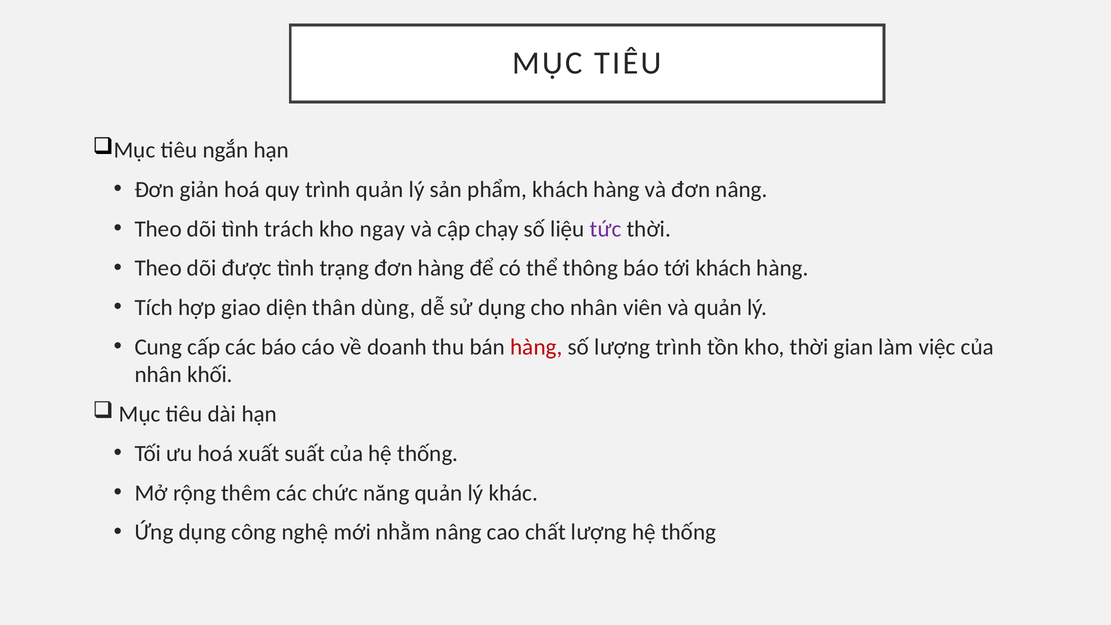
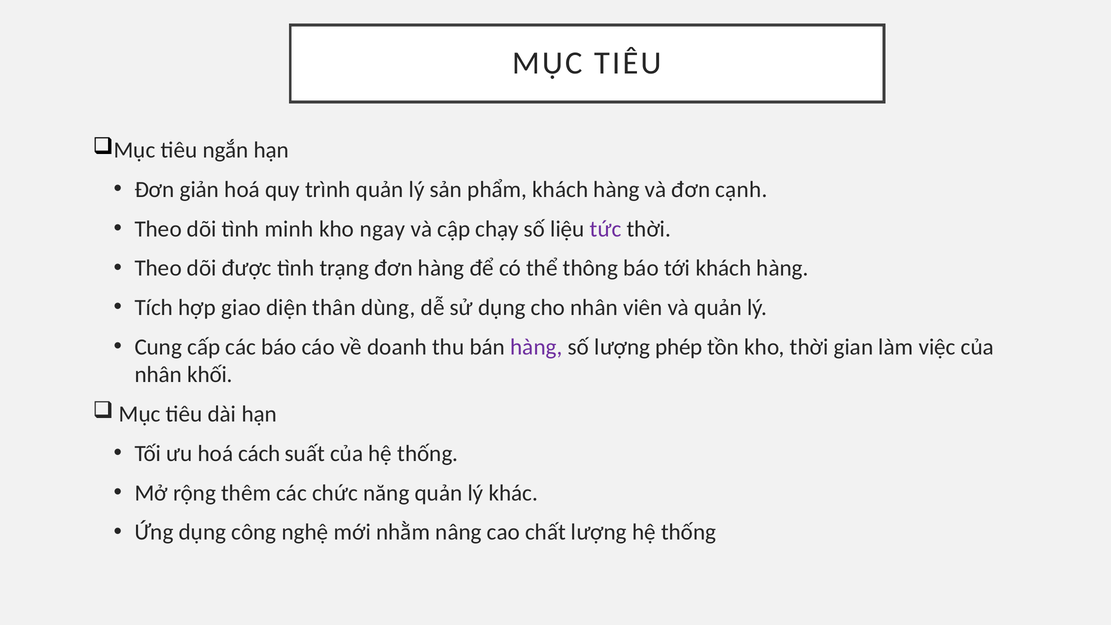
đơn nâng: nâng -> cạnh
trách: trách -> minh
hàng at (536, 347) colour: red -> purple
lượng trình: trình -> phép
xuất: xuất -> cách
